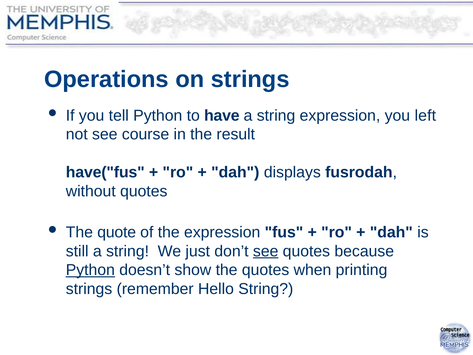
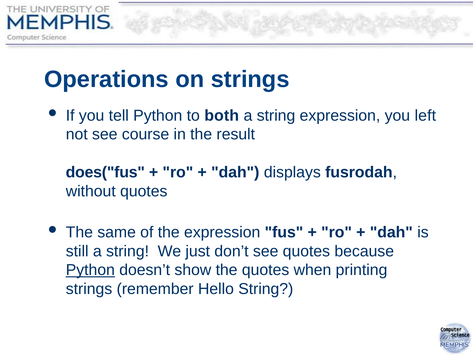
have: have -> both
have("fus: have("fus -> does("fus
quote: quote -> same
see at (266, 251) underline: present -> none
